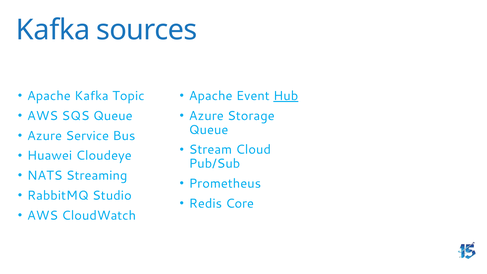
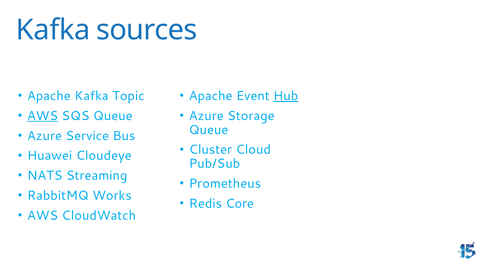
AWS at (43, 116) underline: none -> present
Stream: Stream -> Cluster
Studio: Studio -> Works
